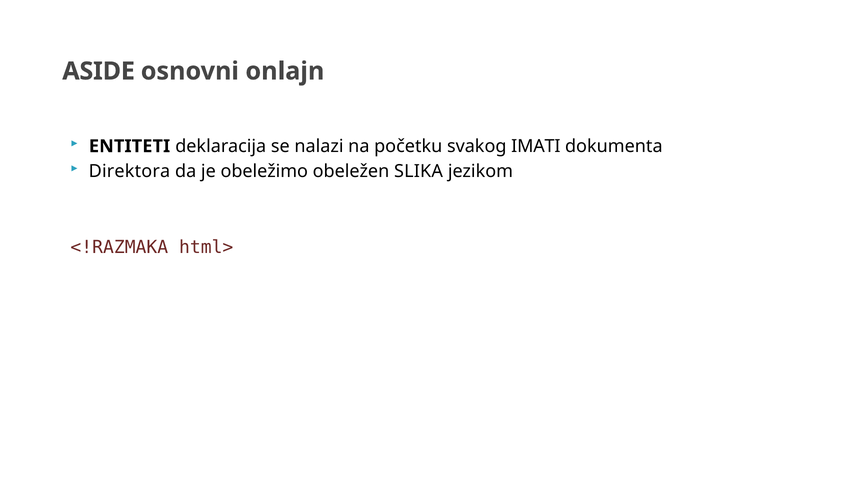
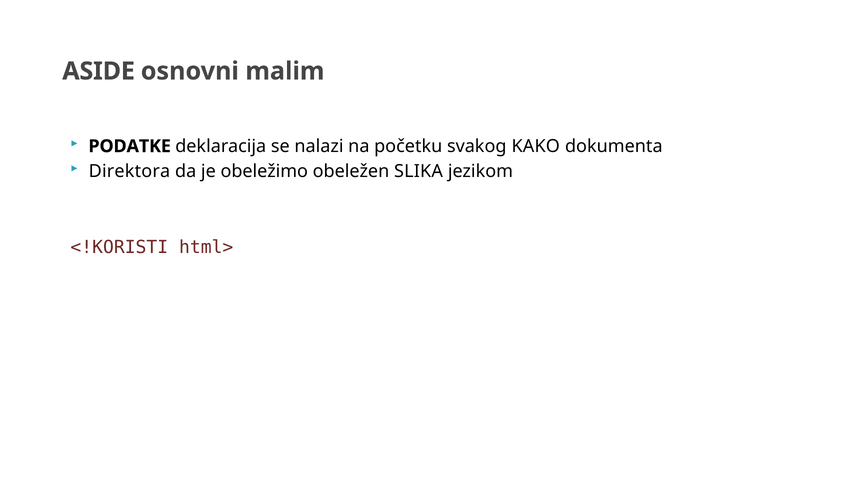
onlajn: onlajn -> malim
ENTITETI: ENTITETI -> PODATKE
IMATI: IMATI -> KAKO
<!RAZMAKA: <!RAZMAKA -> <!KORISTI
